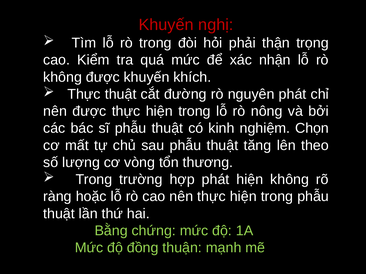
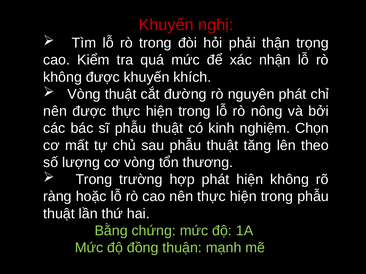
Thực at (84, 94): Thực -> Vòng
